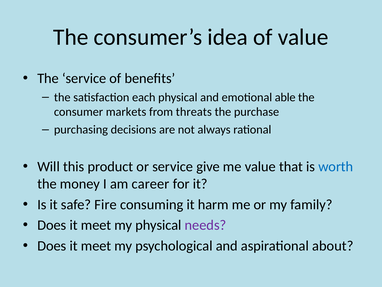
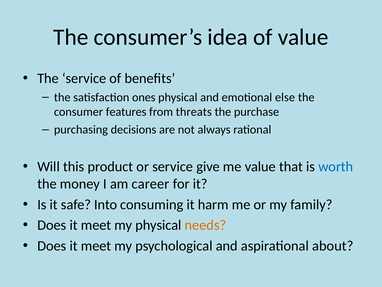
each: each -> ones
able: able -> else
markets: markets -> features
Fire: Fire -> Into
needs colour: purple -> orange
